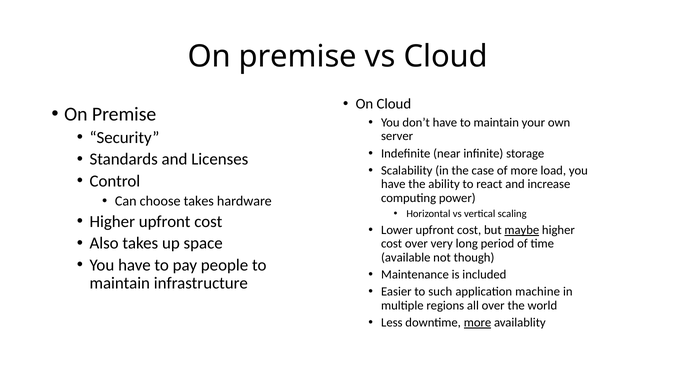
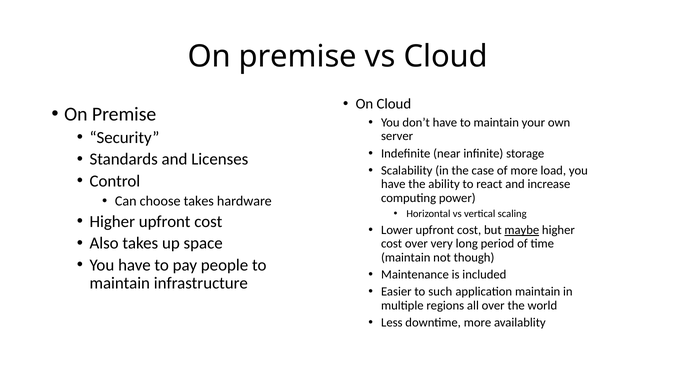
available at (406, 258): available -> maintain
application machine: machine -> maintain
more at (477, 323) underline: present -> none
